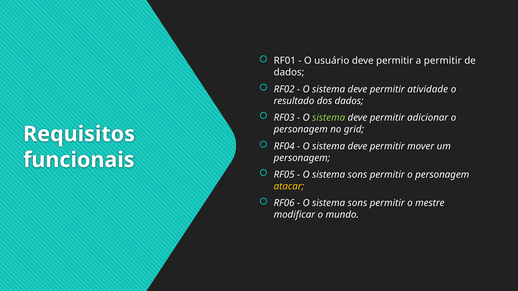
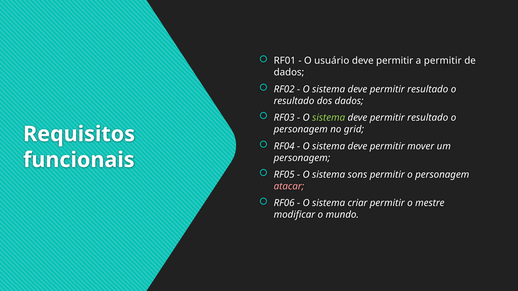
atividade at (428, 89): atividade -> resultado
adicionar at (428, 118): adicionar -> resultado
atacar colour: yellow -> pink
sons at (357, 203): sons -> criar
